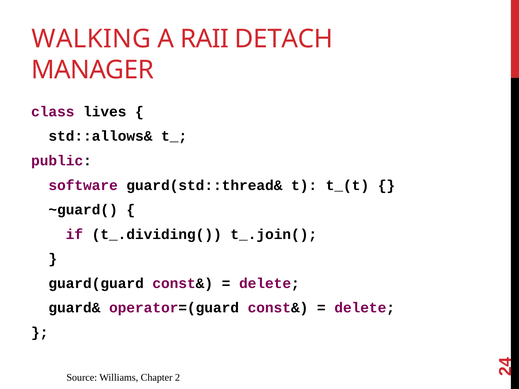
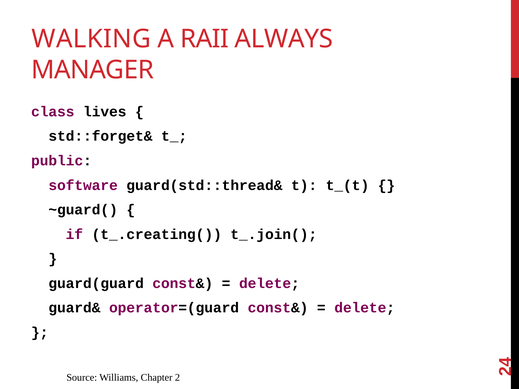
DETACH: DETACH -> ALWAYS
std::allows&: std::allows& -> std::forget&
t_.dividing(: t_.dividing( -> t_.creating(
